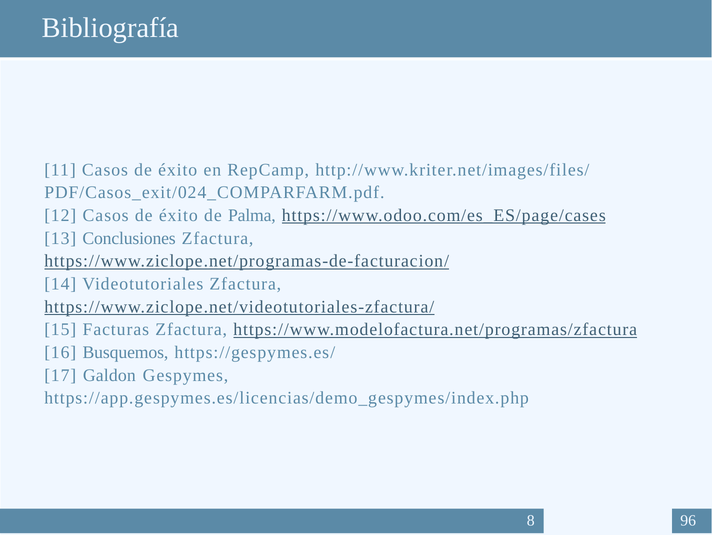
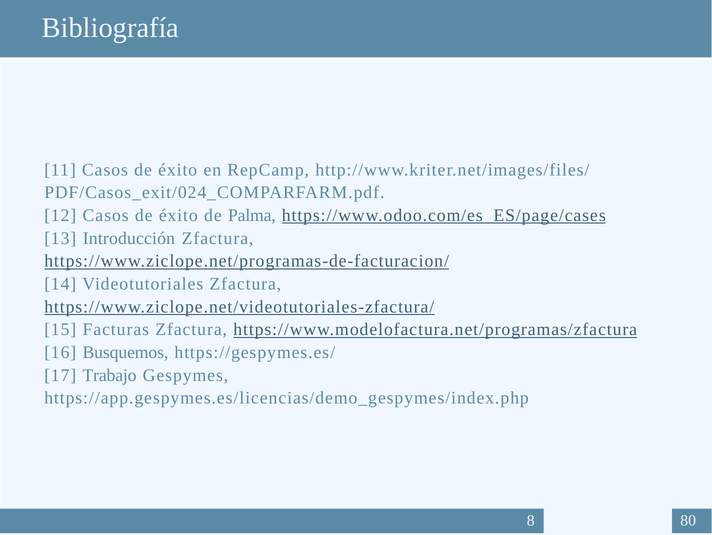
Conclusiones: Conclusiones -> Introducción
Galdon: Galdon -> Trabajo
96: 96 -> 80
